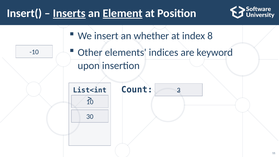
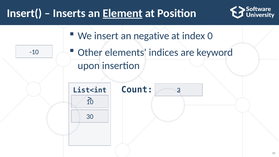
Inserts underline: present -> none
whether: whether -> negative
8: 8 -> 0
